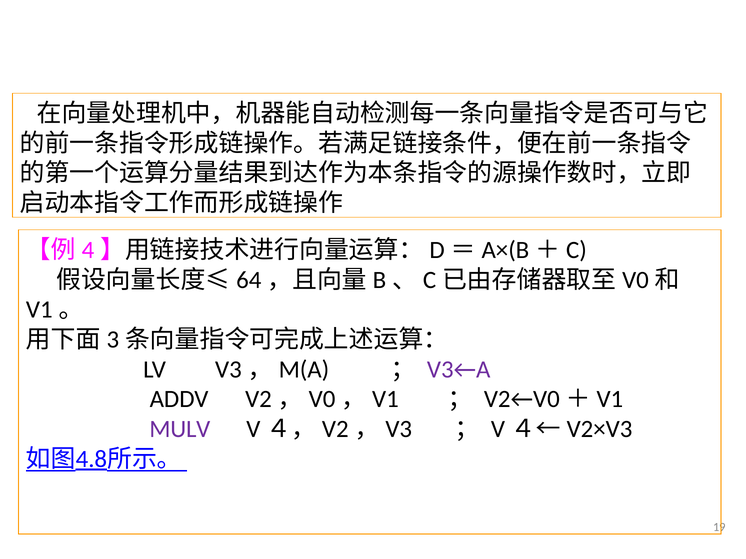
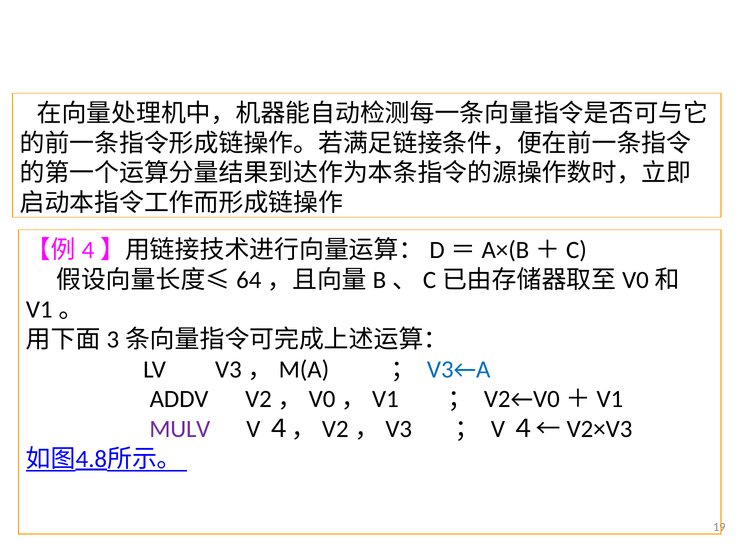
V3←A colour: purple -> blue
